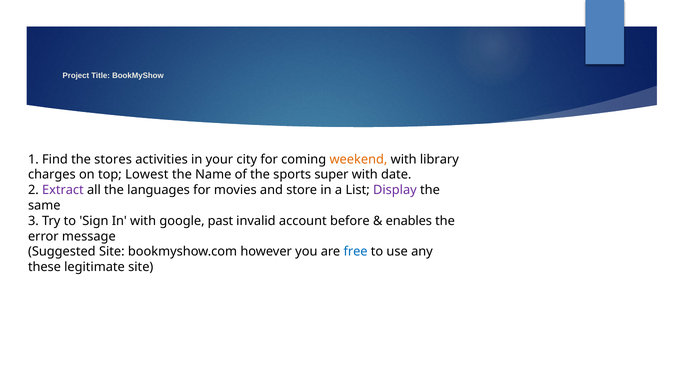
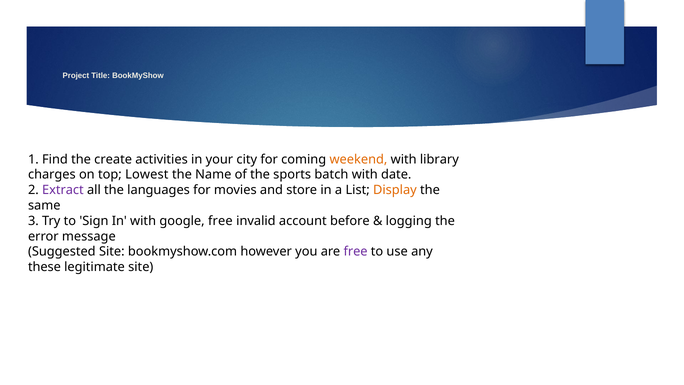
stores: stores -> create
super: super -> batch
Display colour: purple -> orange
google past: past -> free
enables: enables -> logging
free at (356, 252) colour: blue -> purple
